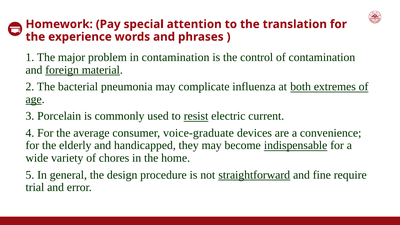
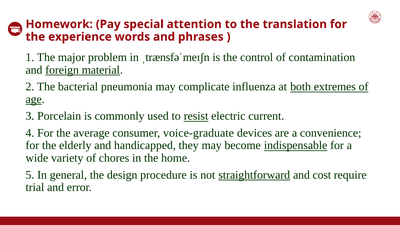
in contamination: contamination -> ˌtrænsfəˈmeɪʃn
fine: fine -> cost
